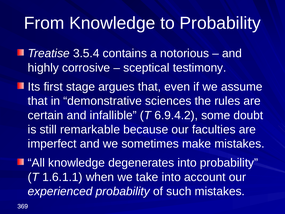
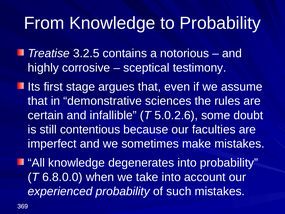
3.5.4: 3.5.4 -> 3.2.5
6.9.4.2: 6.9.4.2 -> 5.0.2.6
remarkable: remarkable -> contentious
1.6.1.1: 1.6.1.1 -> 6.8.0.0
